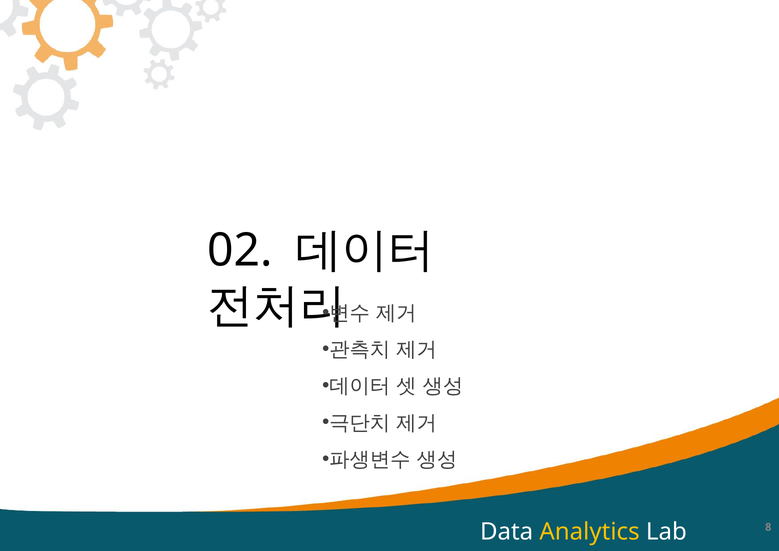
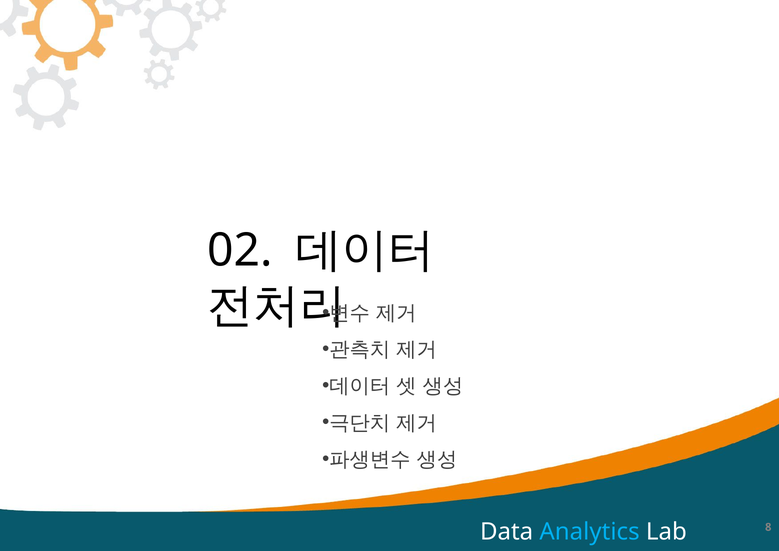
Analytics colour: yellow -> light blue
